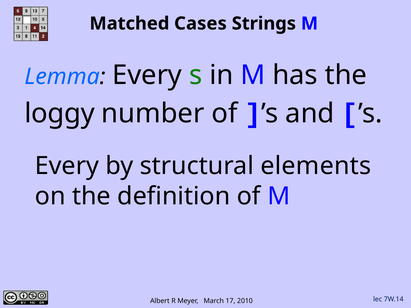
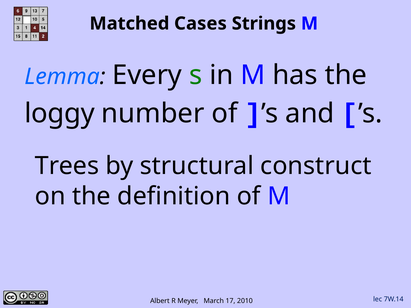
Every at (67, 166): Every -> Trees
elements: elements -> construct
